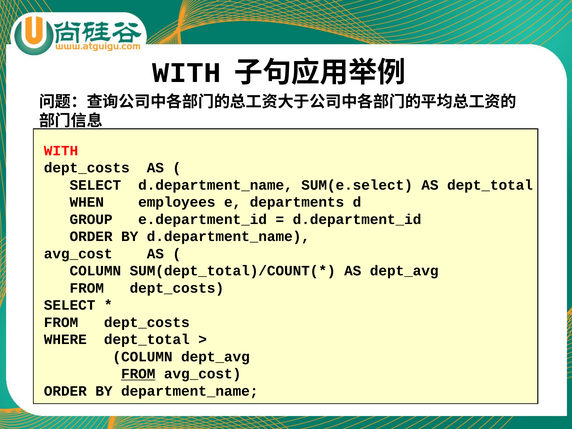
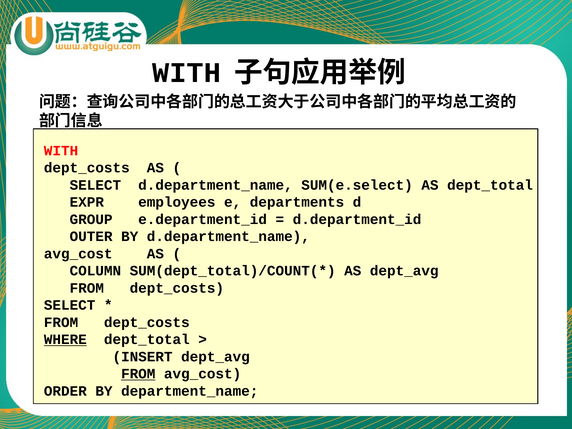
WHEN: WHEN -> EXPR
ORDER at (91, 237): ORDER -> OUTER
WHERE underline: none -> present
COLUMN at (143, 357): COLUMN -> INSERT
